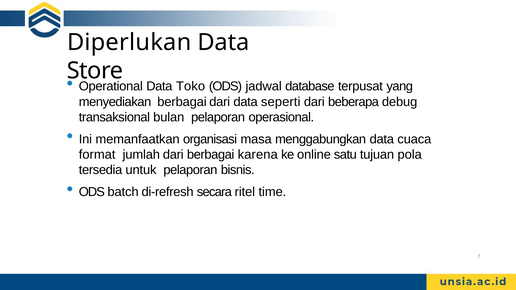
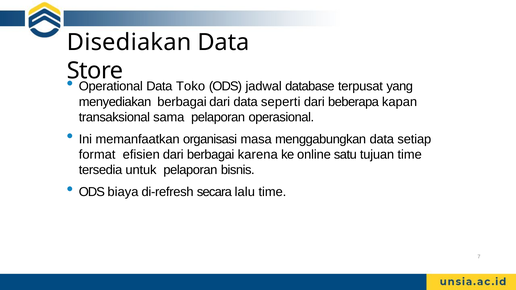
Diperlukan: Diperlukan -> Disediakan
debug: debug -> kapan
bulan: bulan -> sama
cuaca: cuaca -> setiap
jumlah: jumlah -> efisien
tujuan pola: pola -> time
batch: batch -> biaya
ritel: ritel -> lalu
